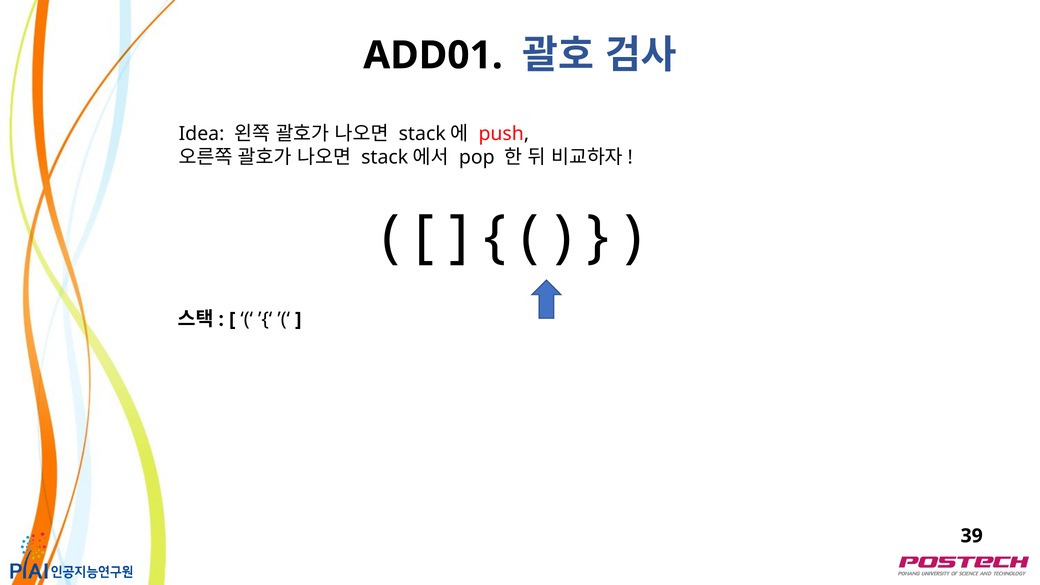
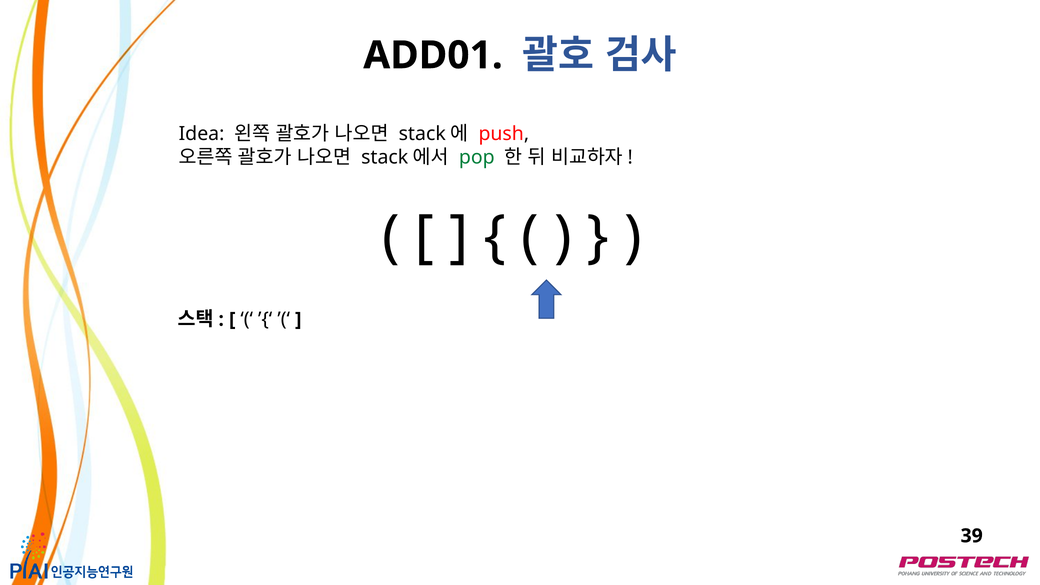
pop colour: black -> green
